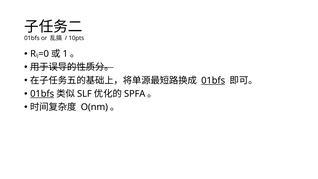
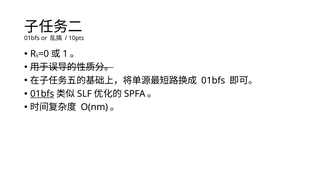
01bfs at (213, 80) underline: present -> none
